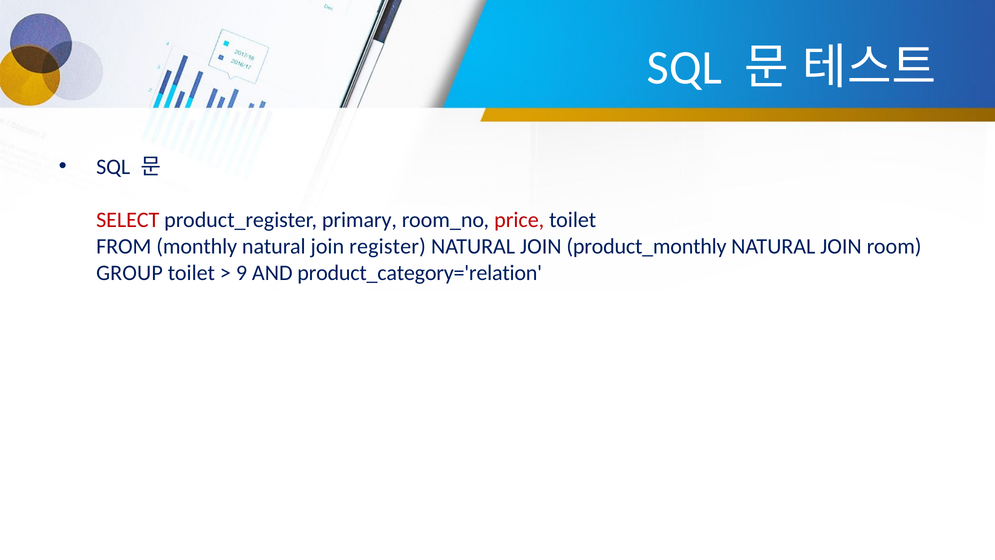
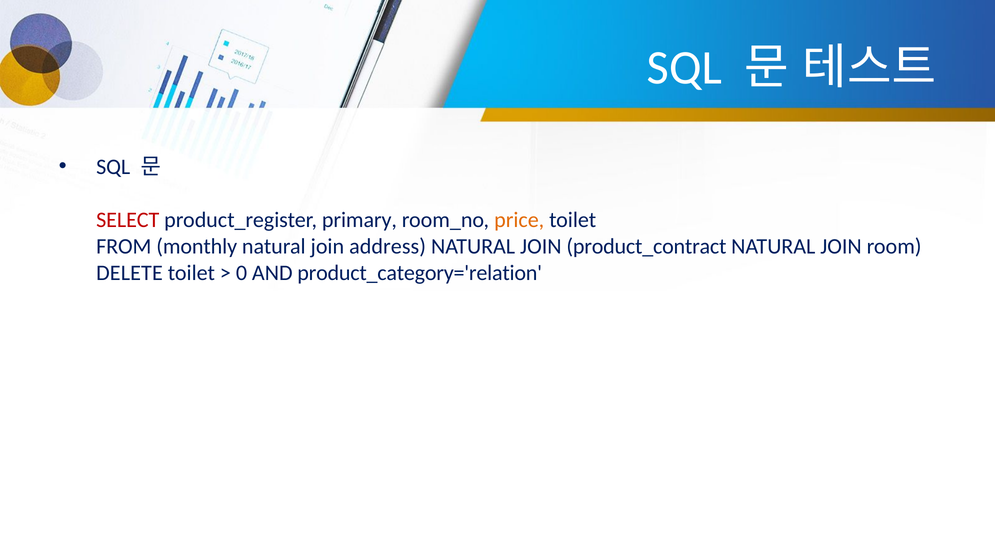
price colour: red -> orange
register: register -> address
product_monthly: product_monthly -> product_contract
GROUP: GROUP -> DELETE
9: 9 -> 0
